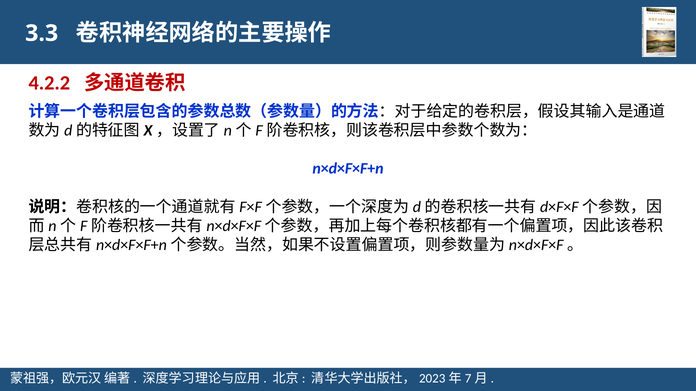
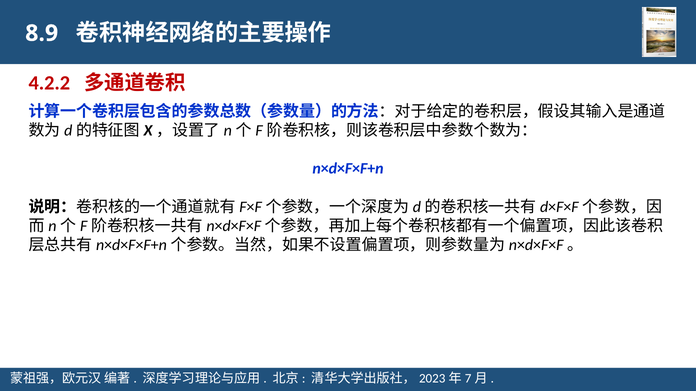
3.3: 3.3 -> 8.9
